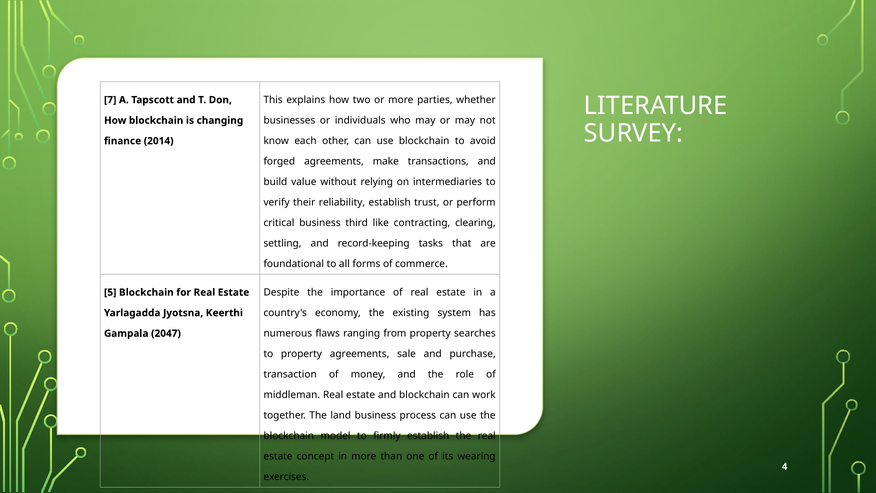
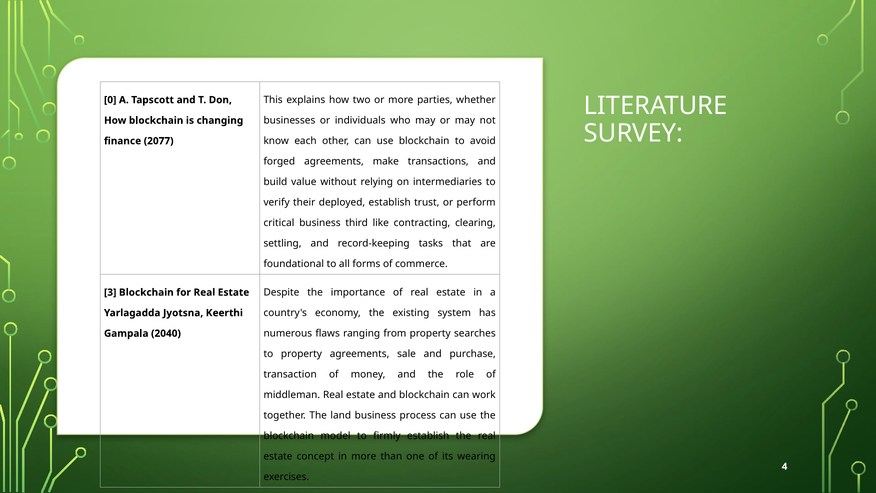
7: 7 -> 0
2014: 2014 -> 2077
reliability: reliability -> deployed
5: 5 -> 3
2047: 2047 -> 2040
